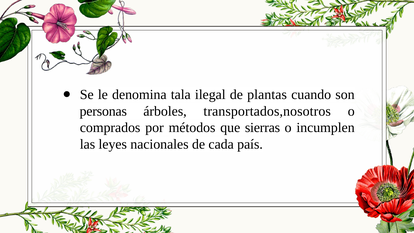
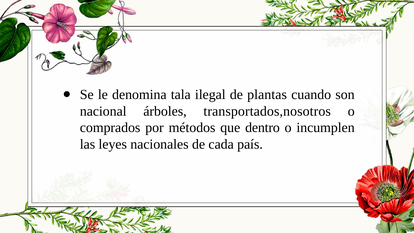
personas: personas -> nacional
sierras: sierras -> dentro
